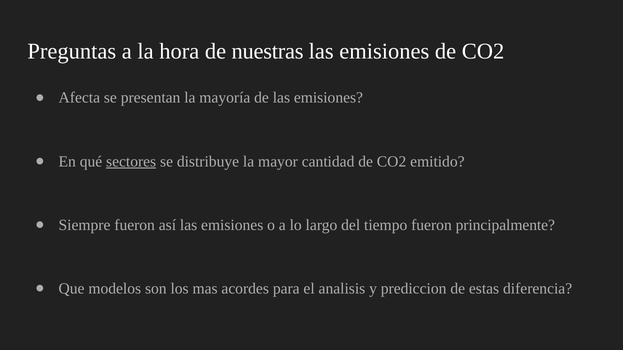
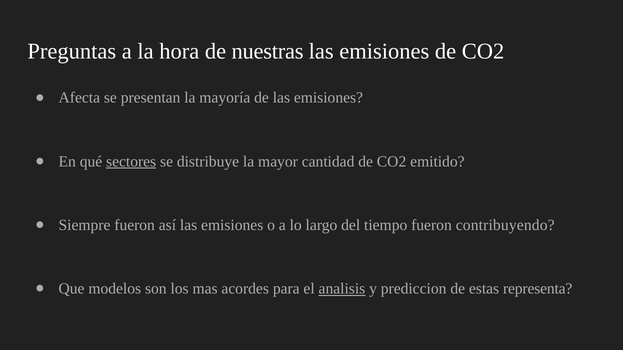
principalmente: principalmente -> contribuyendo
analisis underline: none -> present
diferencia: diferencia -> representa
